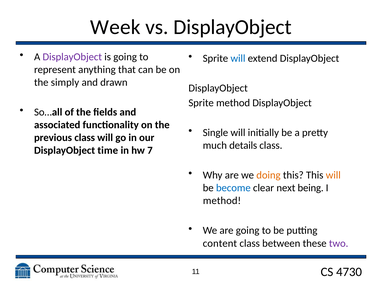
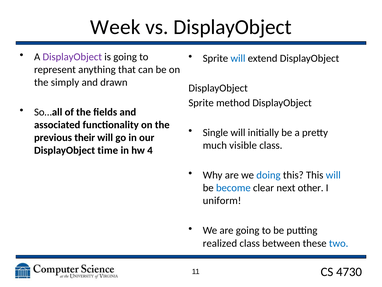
previous class: class -> their
details: details -> visible
7: 7 -> 4
doing colour: orange -> blue
will at (333, 175) colour: orange -> blue
being: being -> other
method at (222, 200): method -> uniform
content: content -> realized
two colour: purple -> blue
